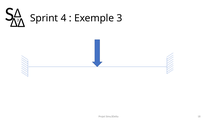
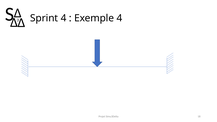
Exemple 3: 3 -> 4
